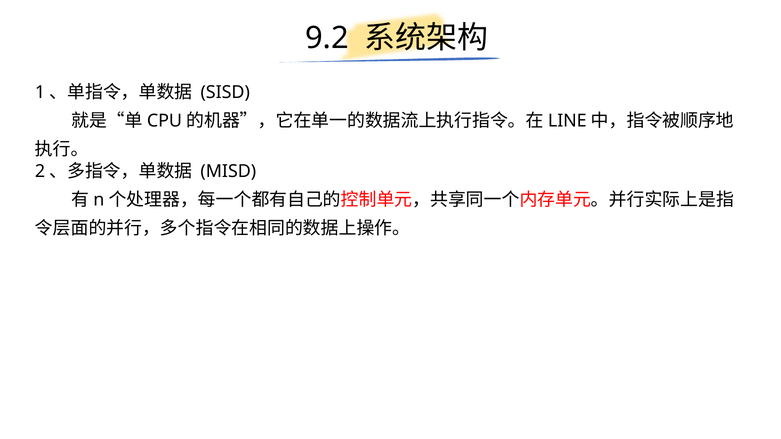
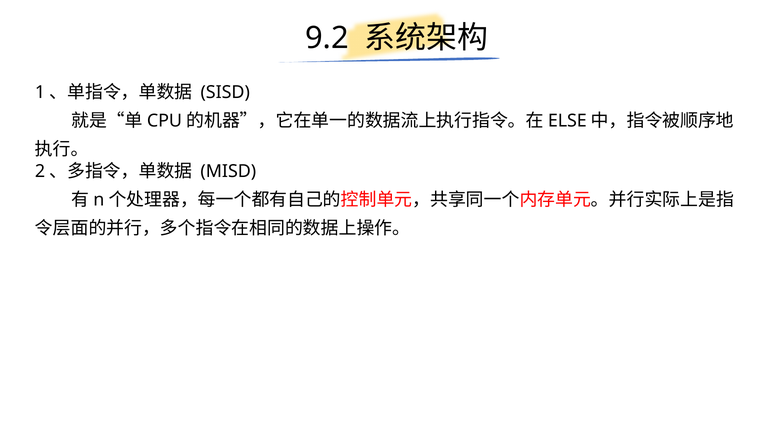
LINE: LINE -> ELSE
